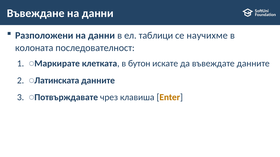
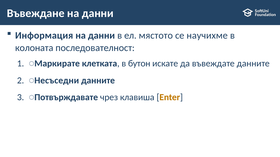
Разположени: Разположени -> Информация
таблици: таблици -> мястото
Латинската: Латинската -> Несъседни
